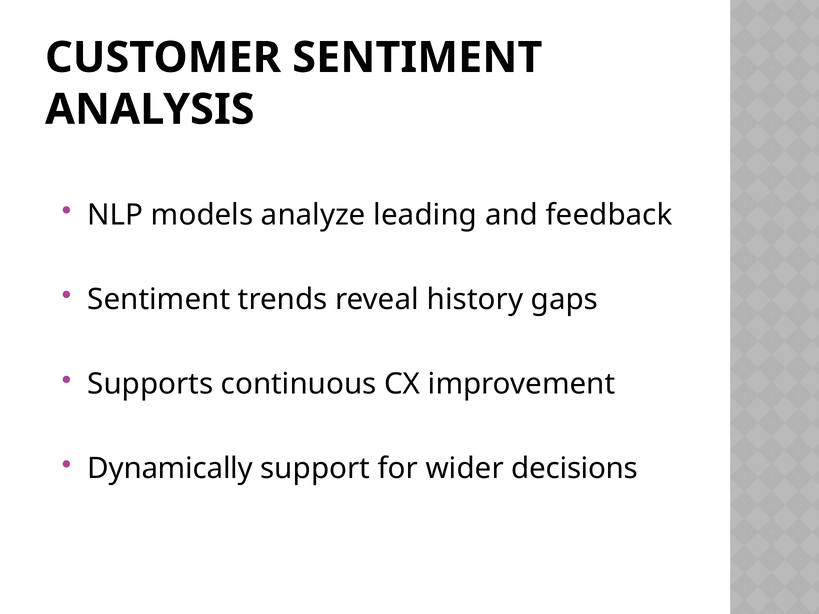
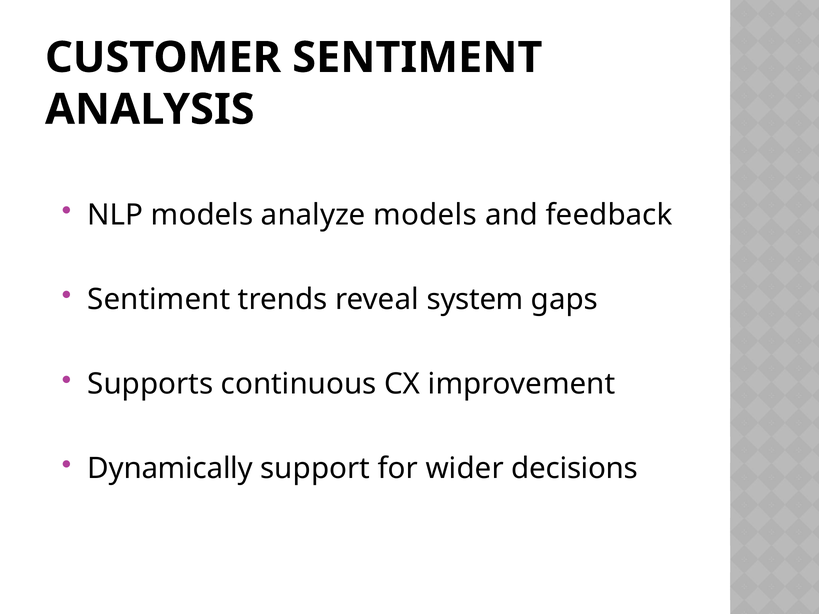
analyze leading: leading -> models
history: history -> system
